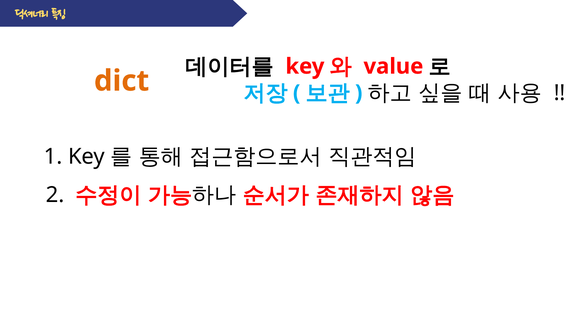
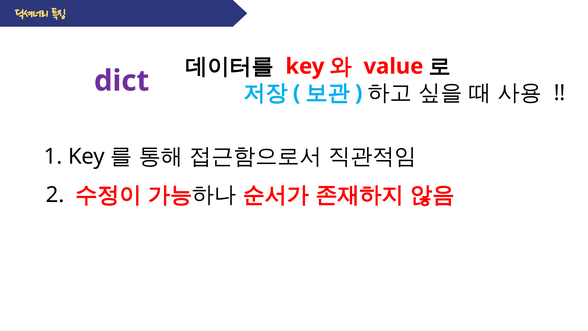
dict colour: orange -> purple
